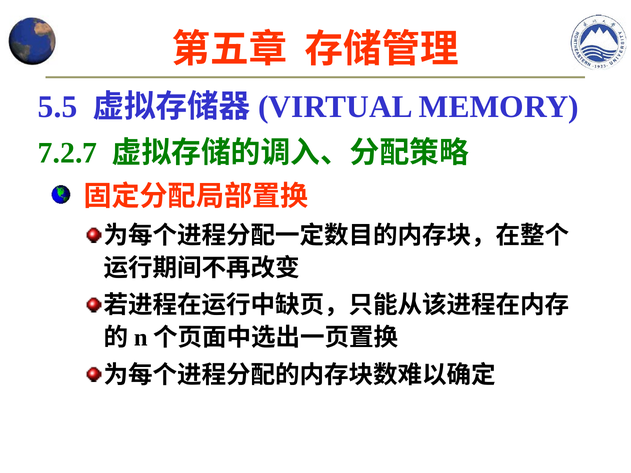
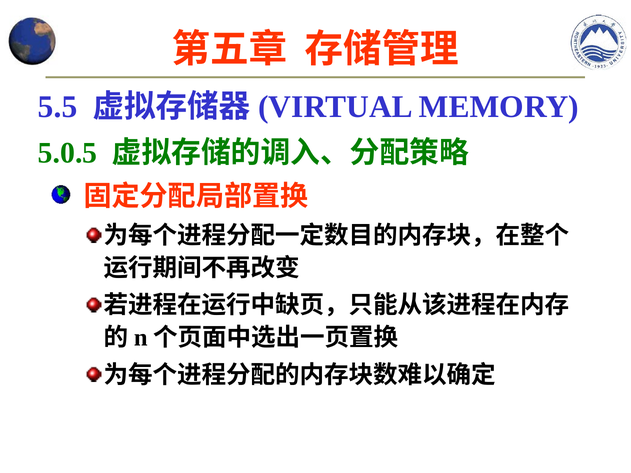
7.2.7: 7.2.7 -> 5.0.5
